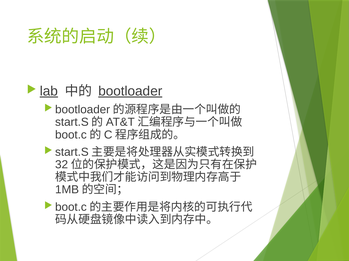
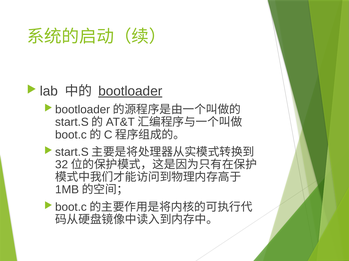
lab underline: present -> none
